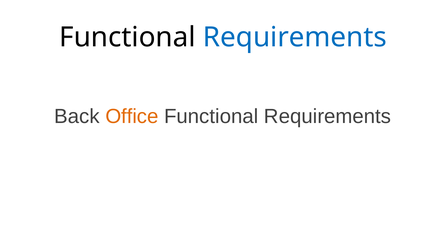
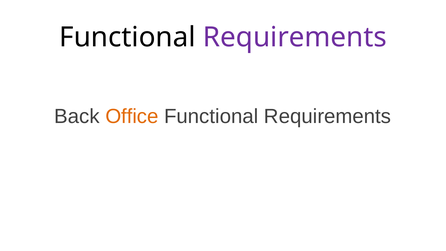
Requirements at (295, 37) colour: blue -> purple
